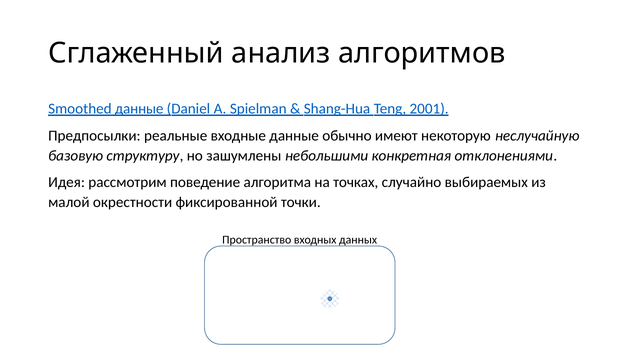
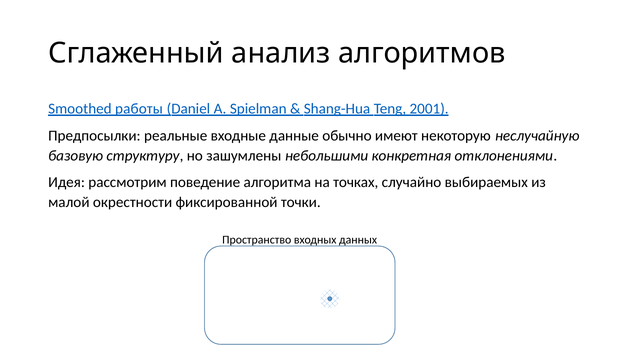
Smoothed данные: данные -> работы
